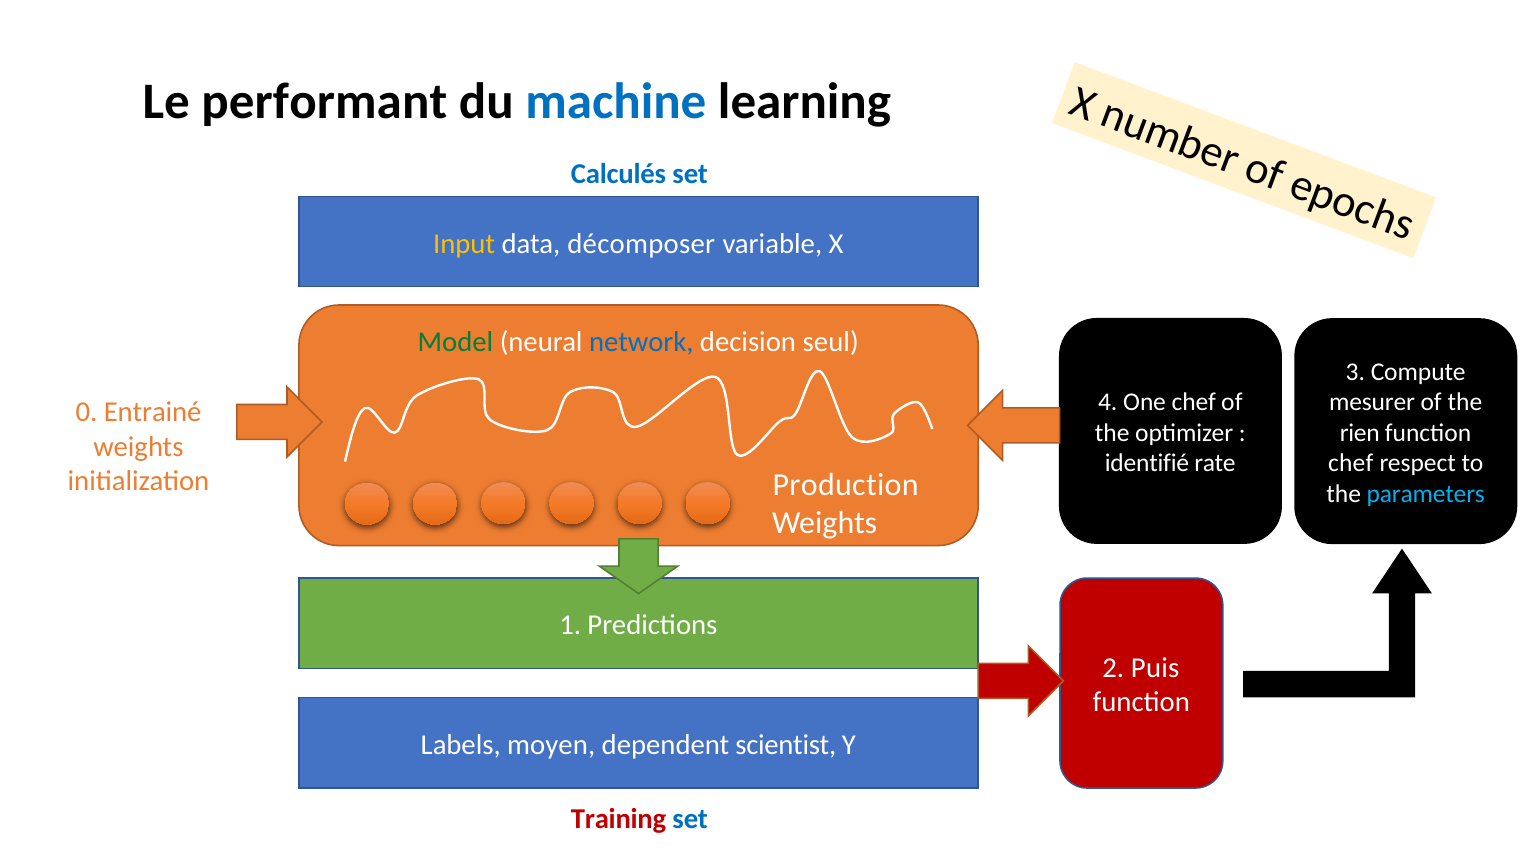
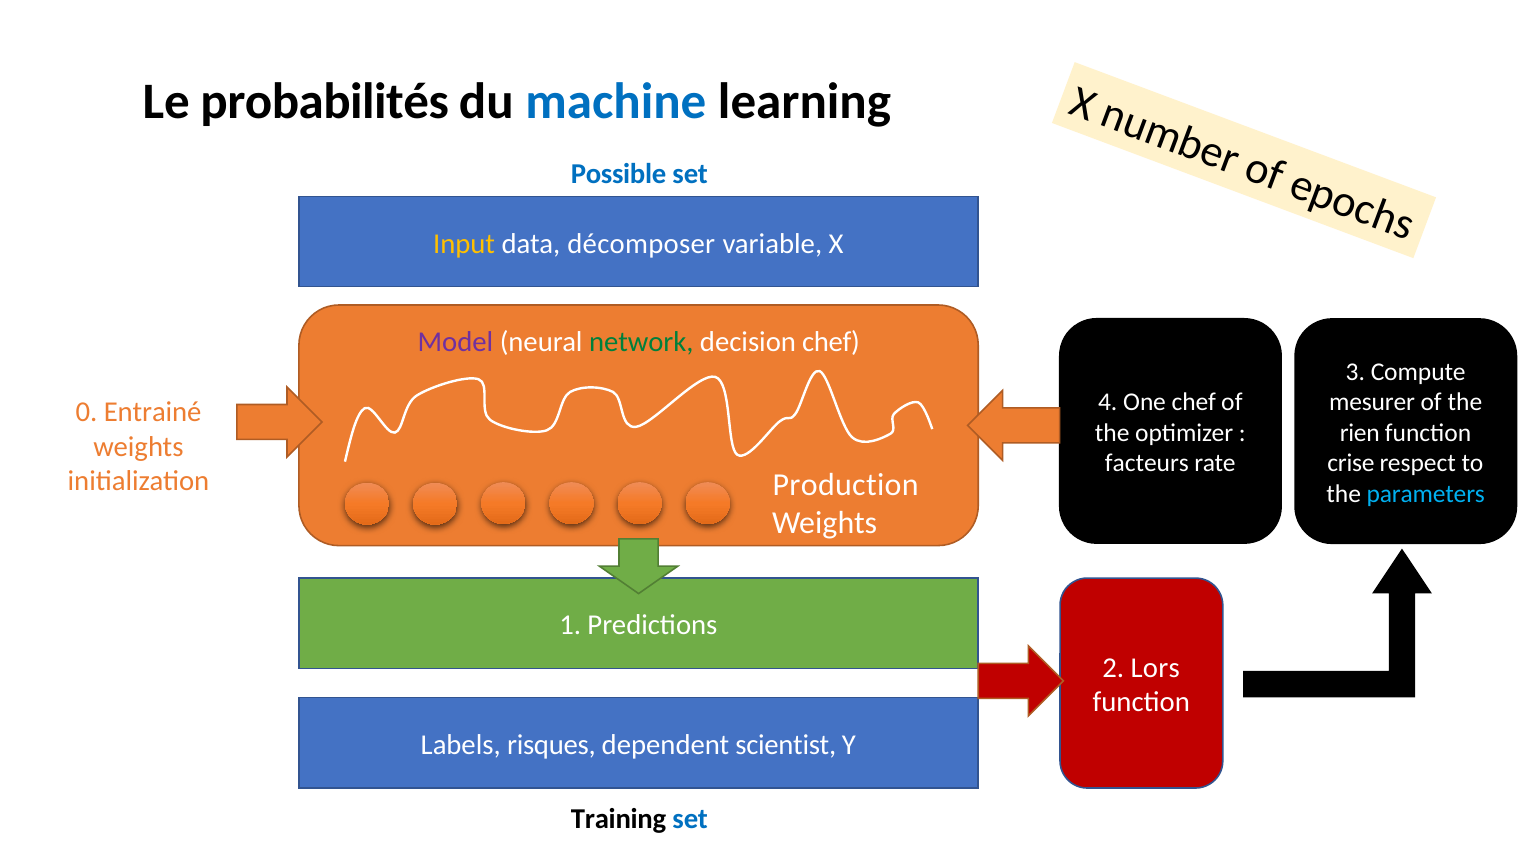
performant: performant -> probabilités
Calculés: Calculés -> Possible
Model colour: green -> purple
network colour: blue -> green
decision seul: seul -> chef
identifié: identifié -> facteurs
chef at (1351, 463): chef -> crise
Puis: Puis -> Lors
moyen: moyen -> risques
Training colour: red -> black
